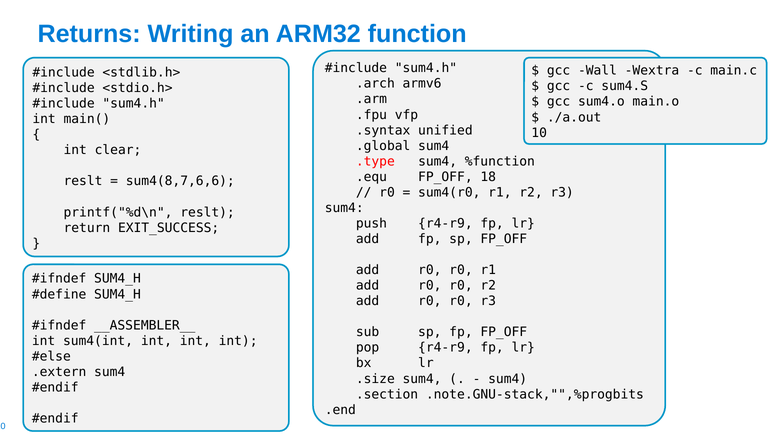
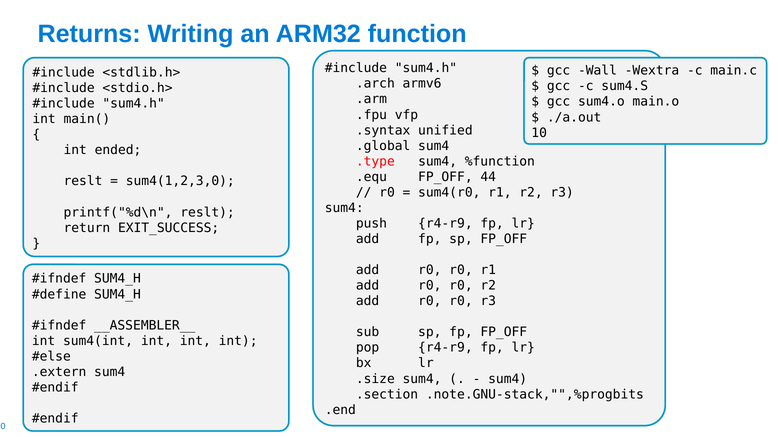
clear: clear -> ended
18: 18 -> 44
sum4(8,7,6,6: sum4(8,7,6,6 -> sum4(1,2,3,0
